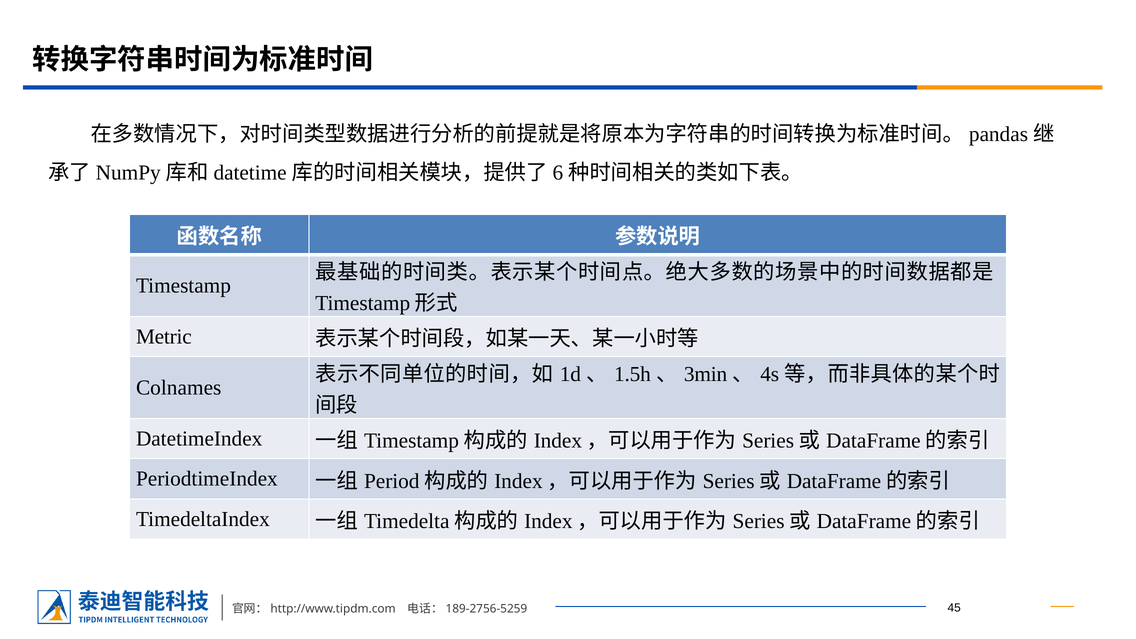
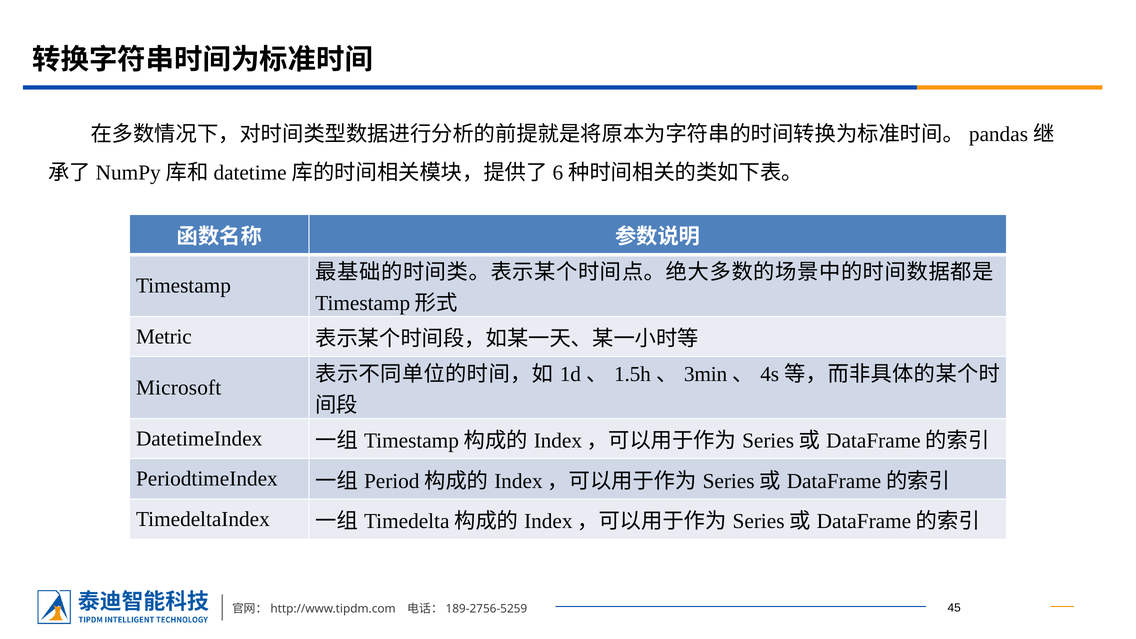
Colnames: Colnames -> Microsoft
